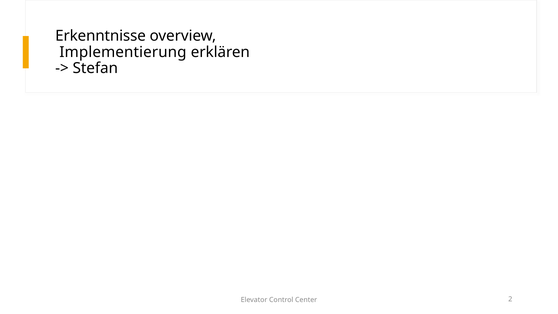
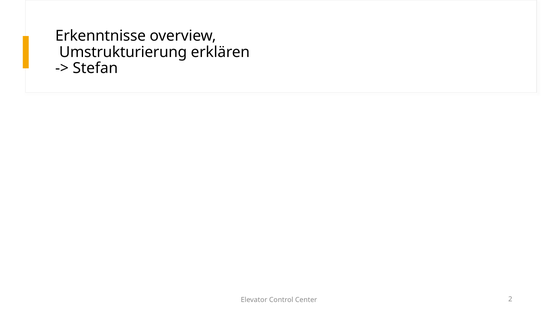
Implementierung: Implementierung -> Umstrukturierung
